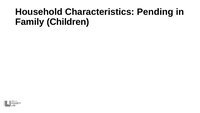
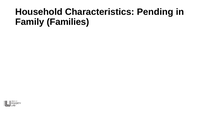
Children: Children -> Families
